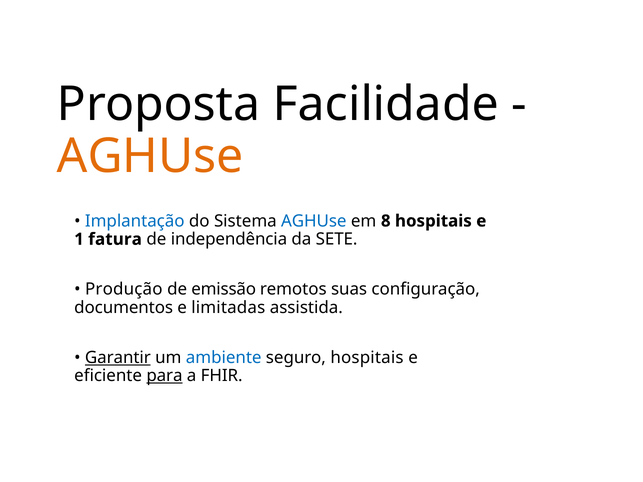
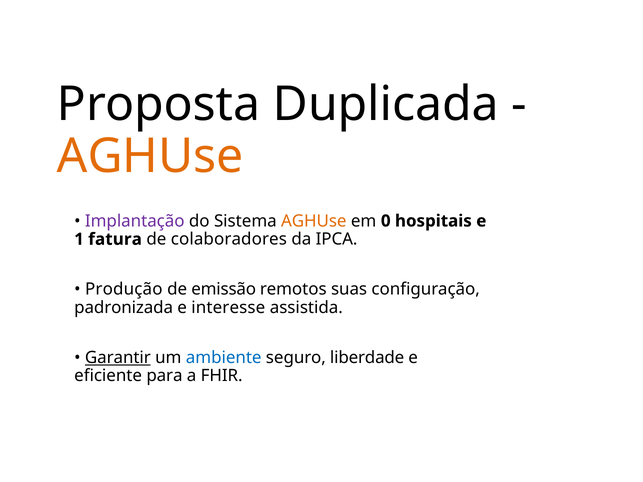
Facilidade: Facilidade -> Duplicada
Implantação colour: blue -> purple
AGHUse at (314, 221) colour: blue -> orange
8: 8 -> 0
independência: independência -> colaboradores
SETE: SETE -> IPCA
documentos: documentos -> padronizada
limitadas: limitadas -> interesse
seguro hospitais: hospitais -> liberdade
para underline: present -> none
